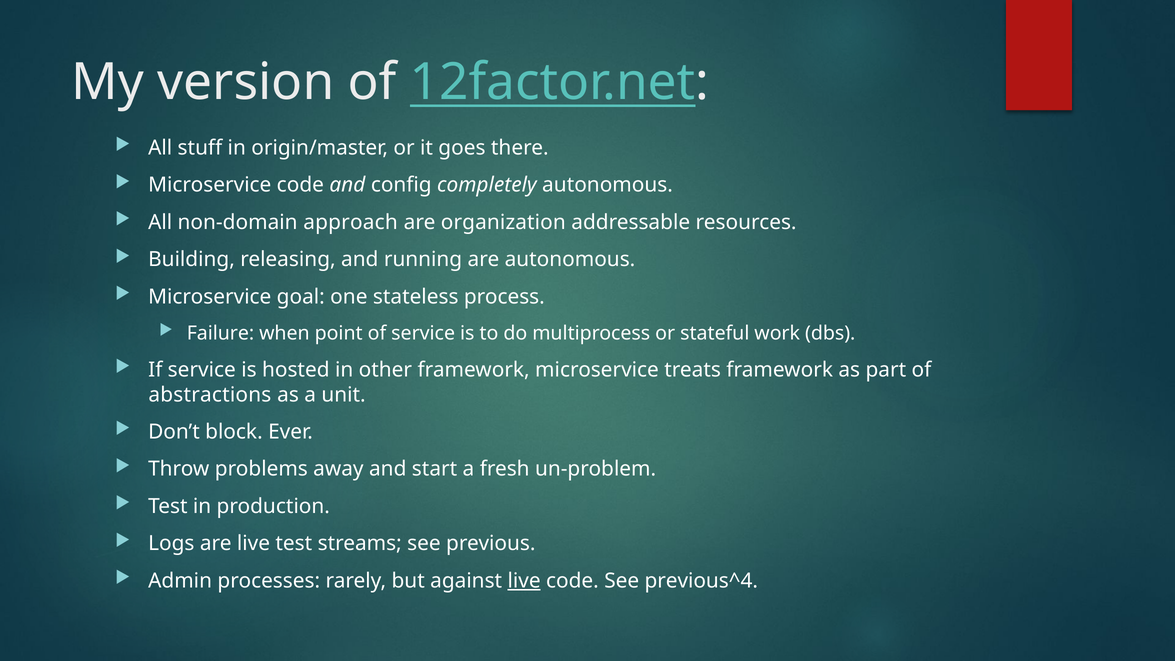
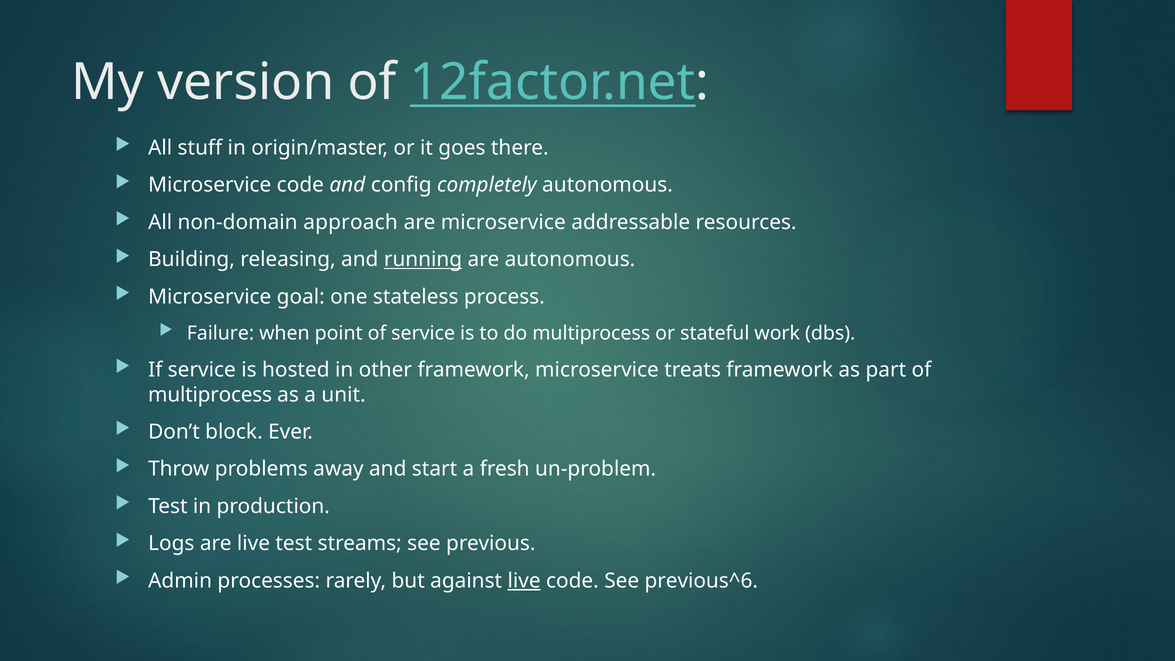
are organization: organization -> microservice
running underline: none -> present
abstractions at (210, 395): abstractions -> multiprocess
previous^4: previous^4 -> previous^6
